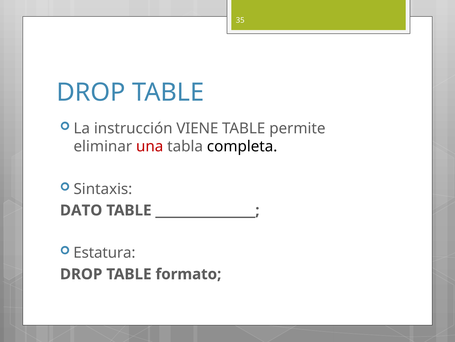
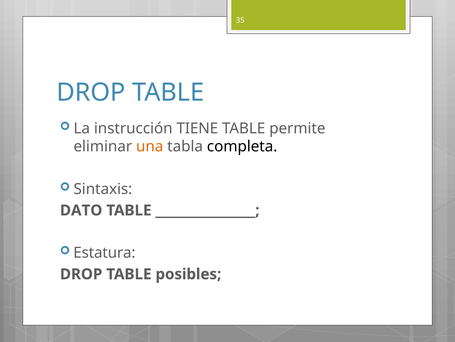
VIENE: VIENE -> TIENE
una colour: red -> orange
formato: formato -> posibles
